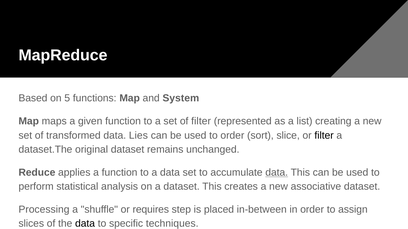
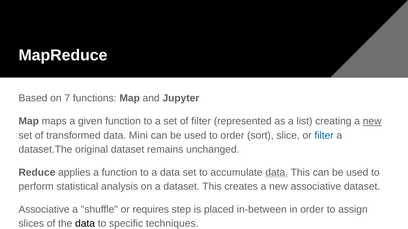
5: 5 -> 7
System: System -> Jupyter
new at (372, 122) underline: none -> present
Lies: Lies -> Mini
filter at (324, 136) colour: black -> blue
Processing at (44, 210): Processing -> Associative
